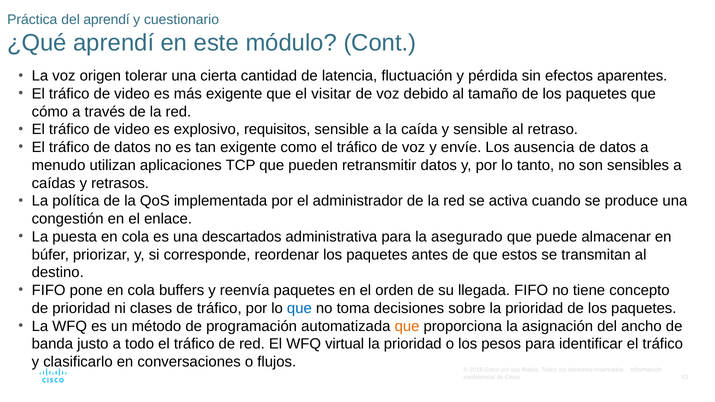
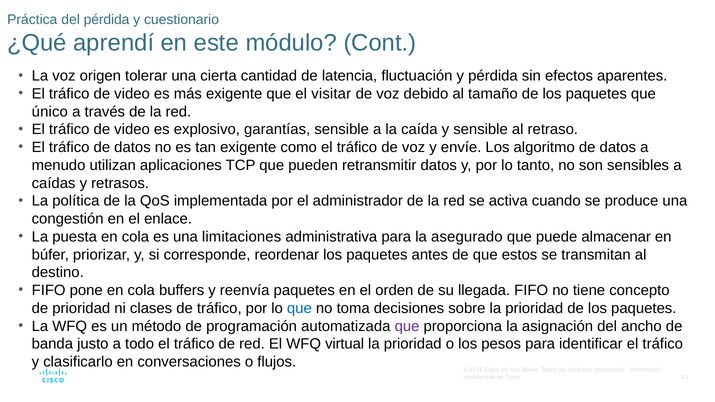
del aprendí: aprendí -> pérdida
cómo: cómo -> único
requisitos: requisitos -> garantías
ausencia: ausencia -> algoritmo
descartados: descartados -> limitaciones
que at (407, 326) colour: orange -> purple
